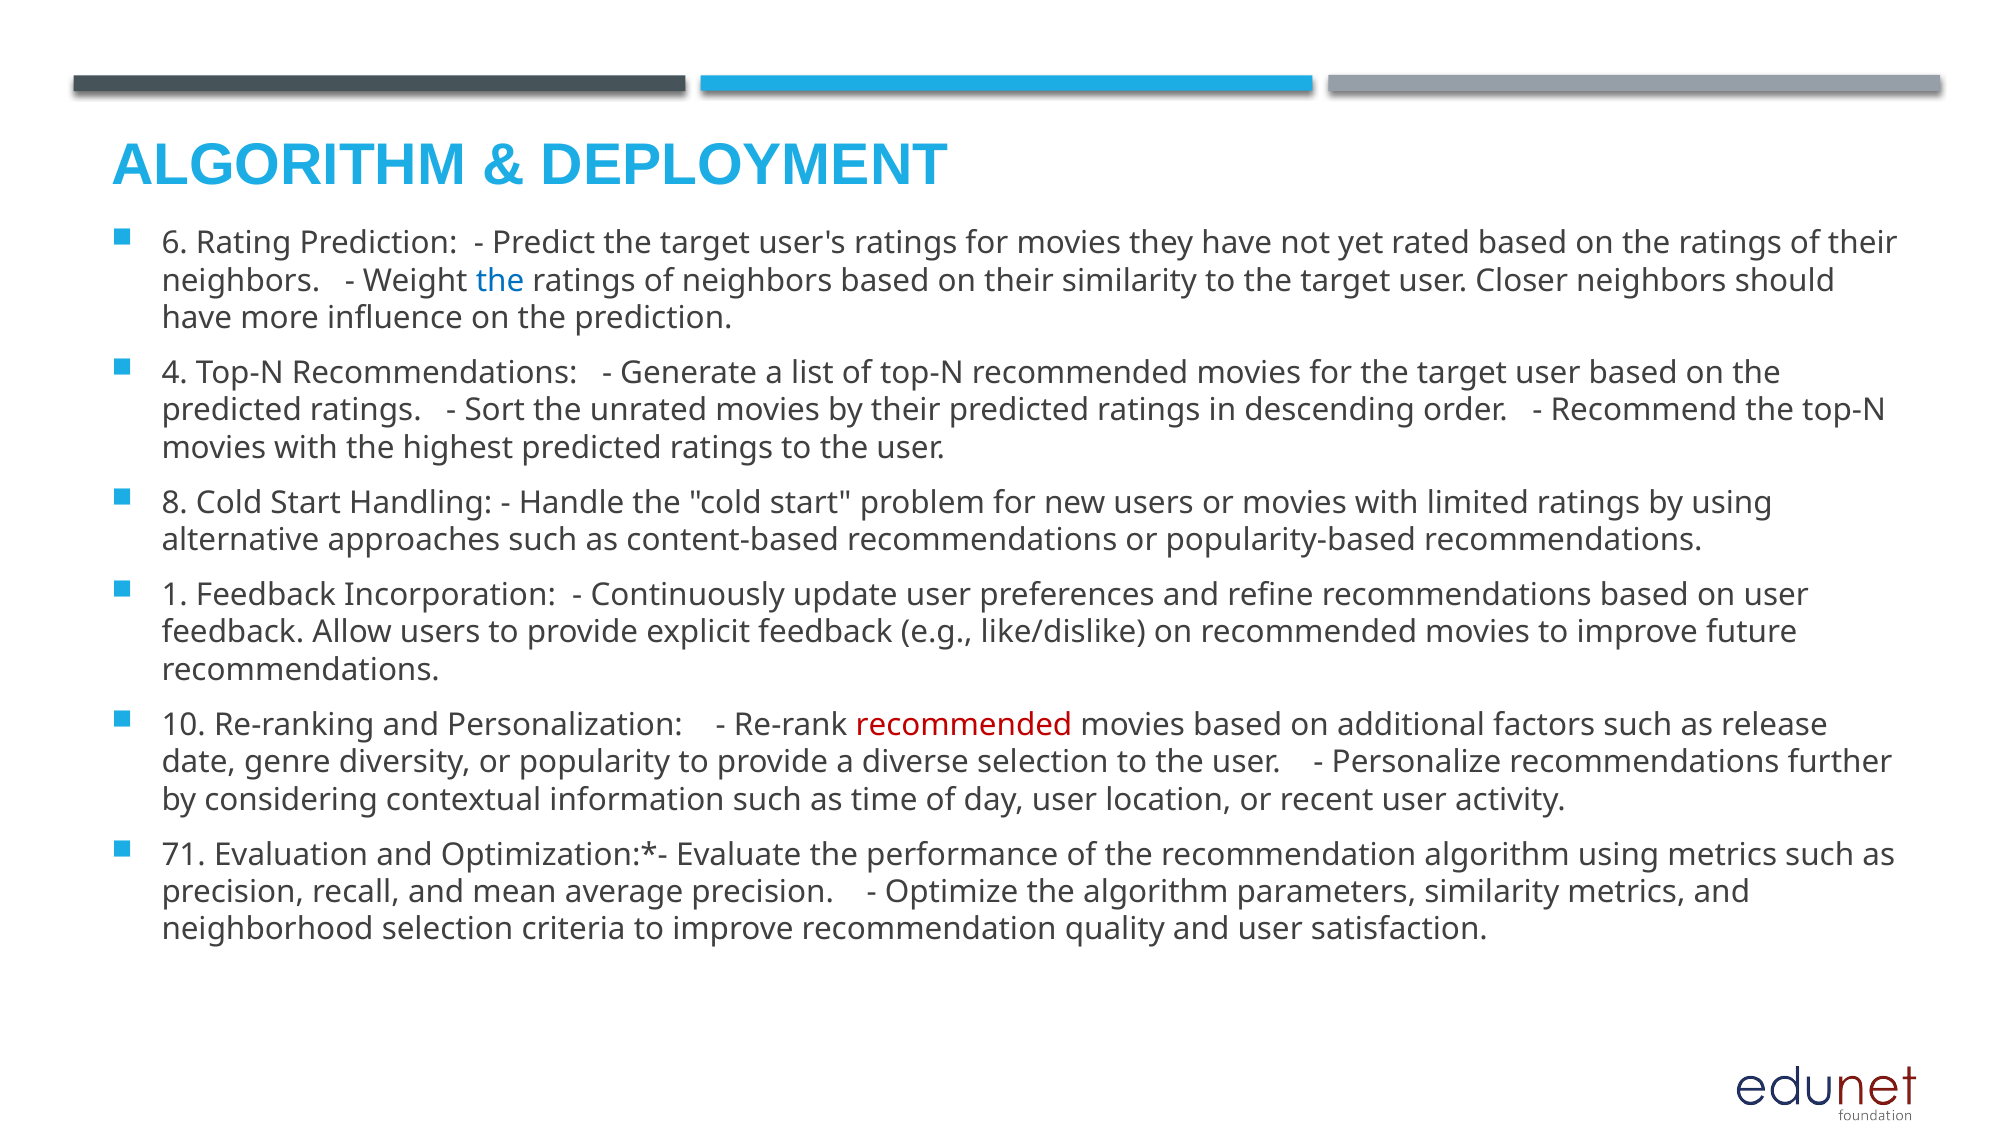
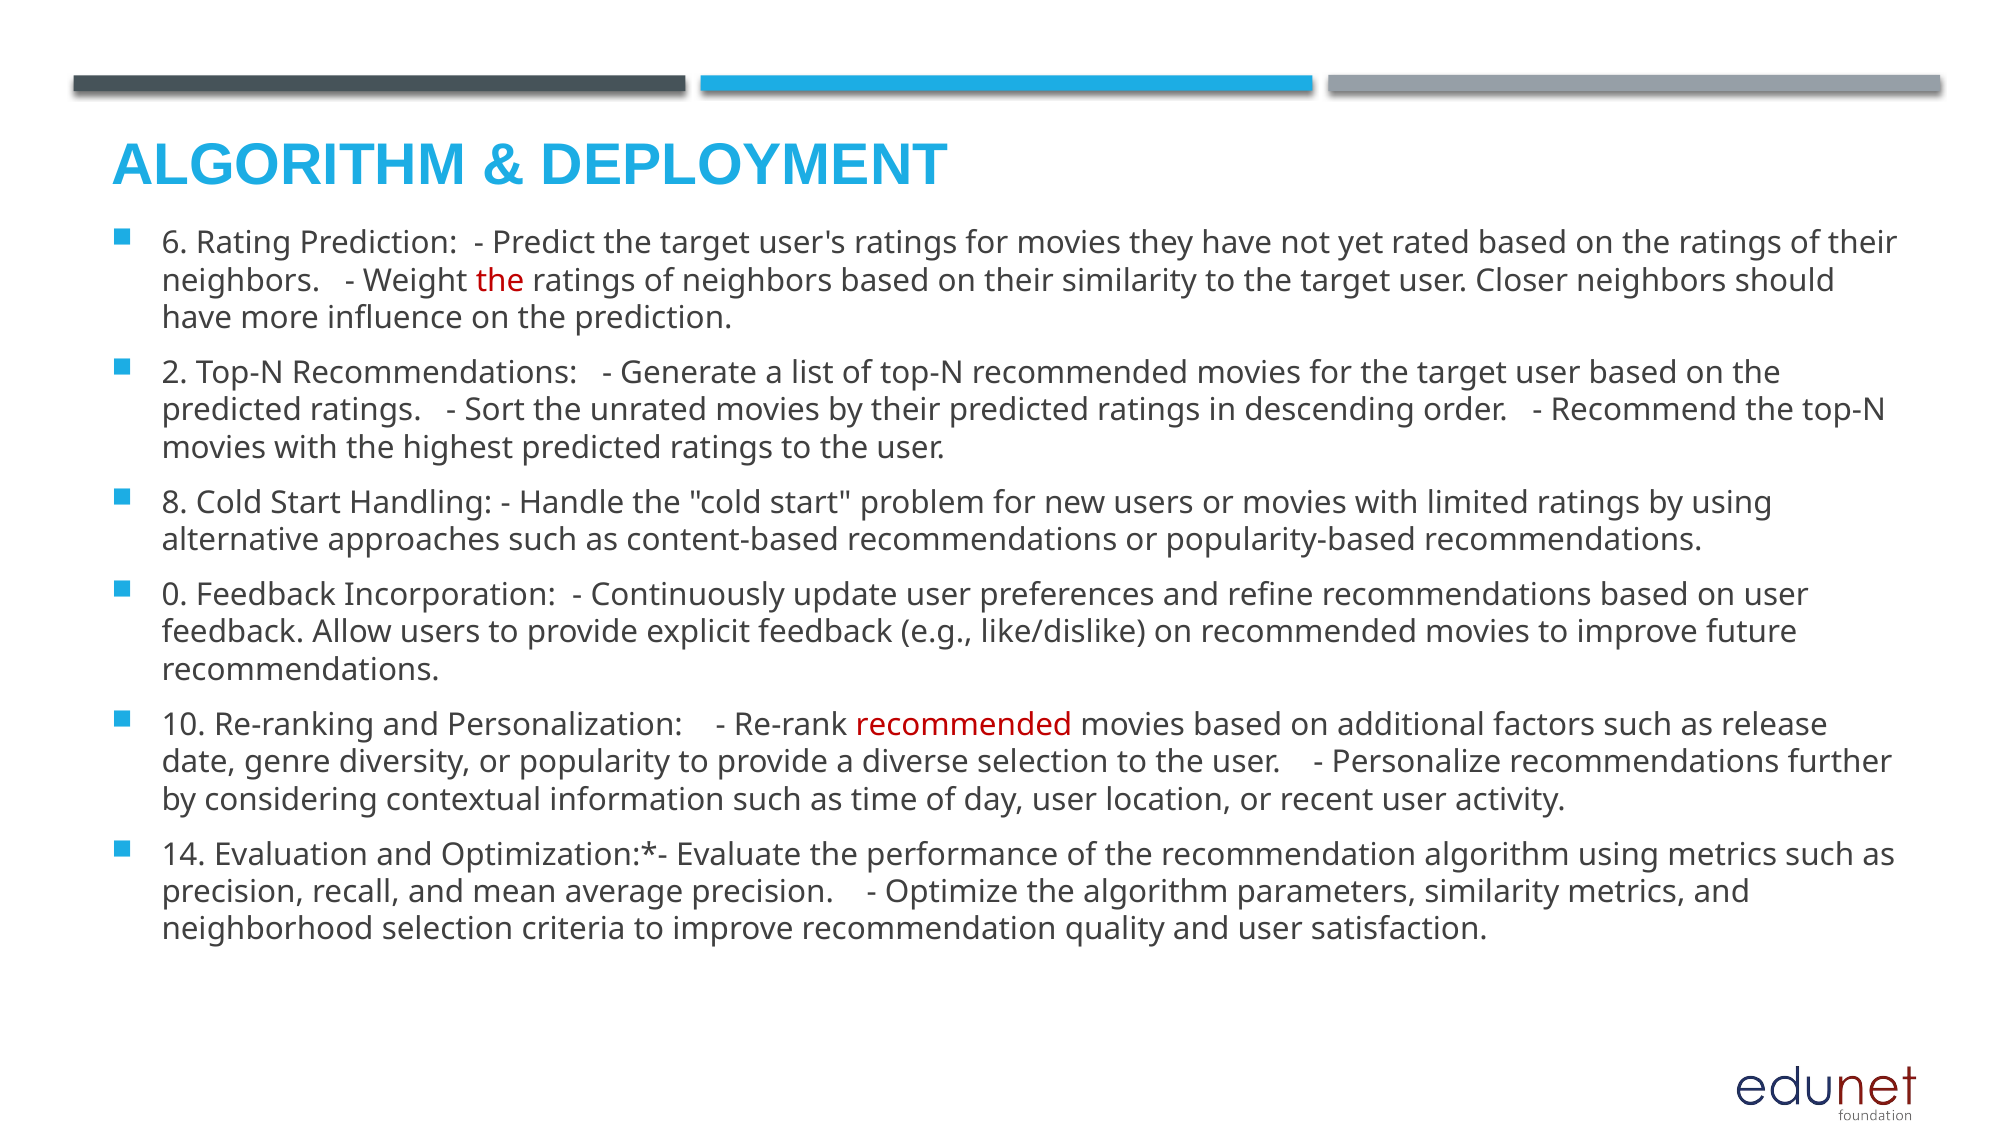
the at (500, 281) colour: blue -> red
4: 4 -> 2
1: 1 -> 0
71: 71 -> 14
